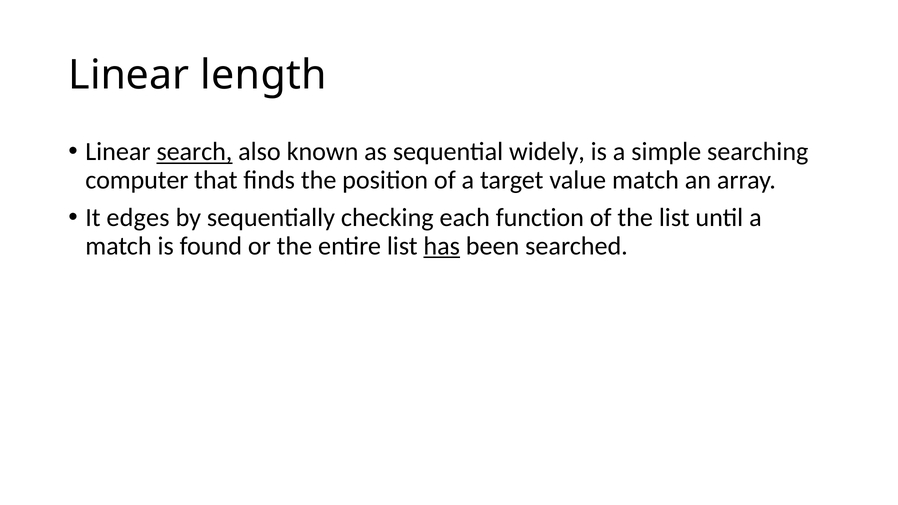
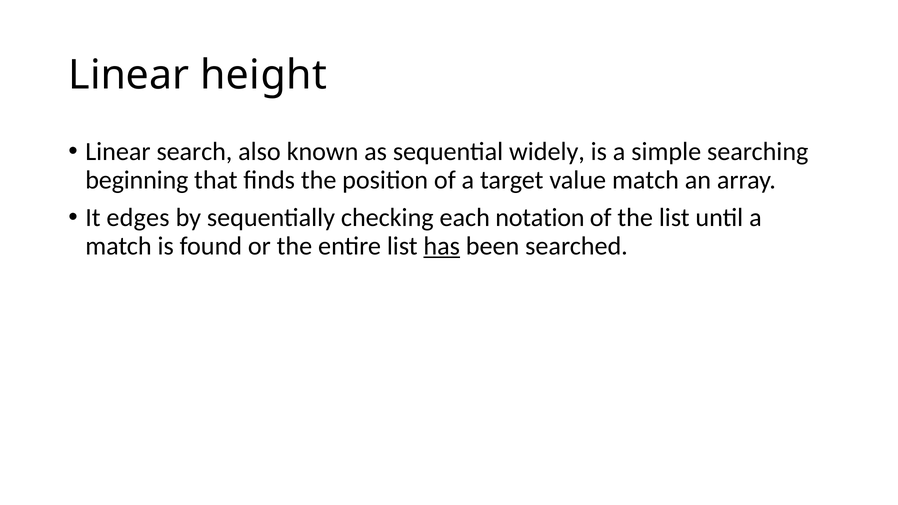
length: length -> height
search underline: present -> none
computer: computer -> beginning
function: function -> notation
